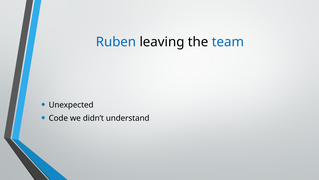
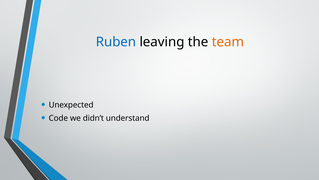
team colour: blue -> orange
